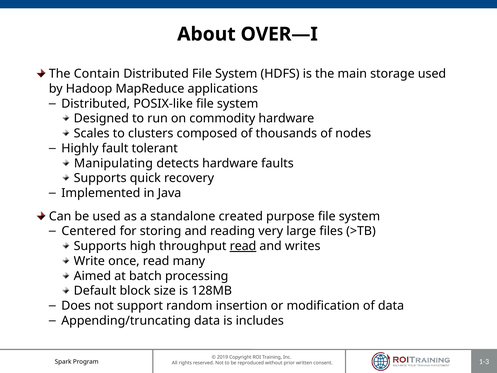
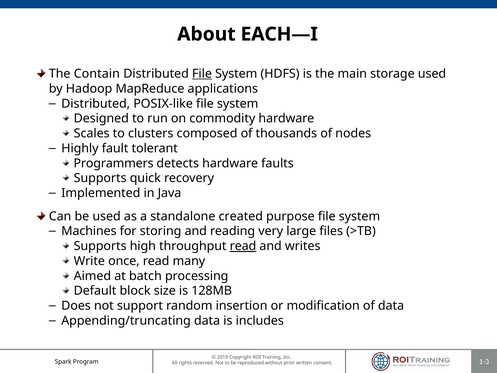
OVER—I: OVER—I -> EACH—I
File at (202, 74) underline: none -> present
Manipulating: Manipulating -> Programmers
Centered: Centered -> Machines
